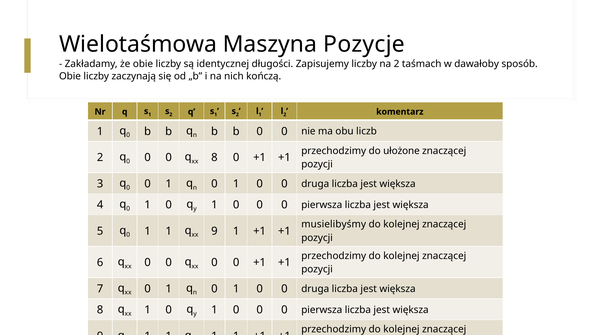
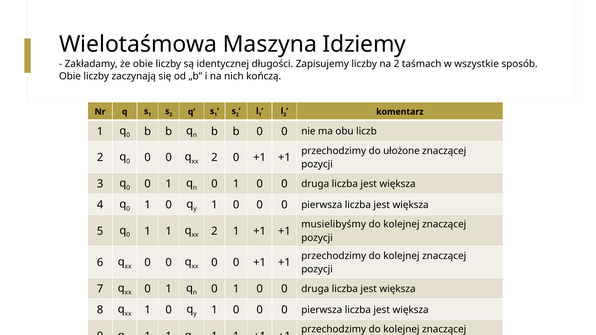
Pozycje: Pozycje -> Idziemy
dawałoby: dawałoby -> wszystkie
8 at (214, 158): 8 -> 2
9 at (214, 231): 9 -> 2
